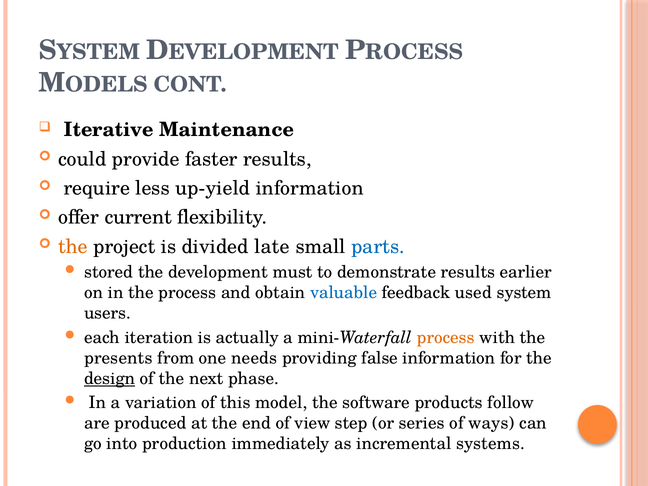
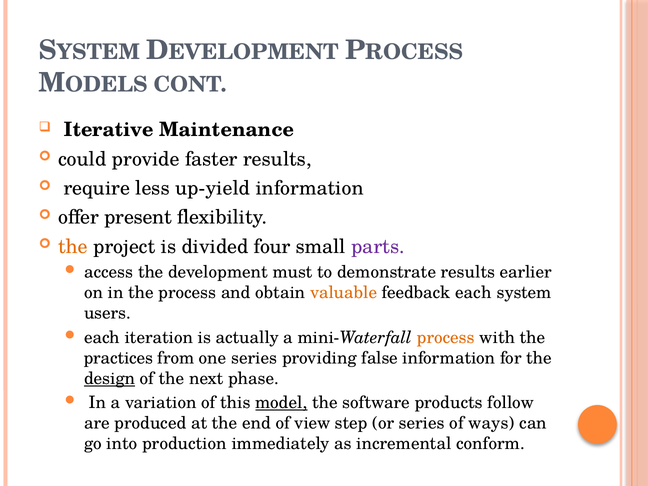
current: current -> present
late: late -> four
parts colour: blue -> purple
stored: stored -> access
valuable colour: blue -> orange
feedback used: used -> each
presents: presents -> practices
one needs: needs -> series
model underline: none -> present
systems: systems -> conform
